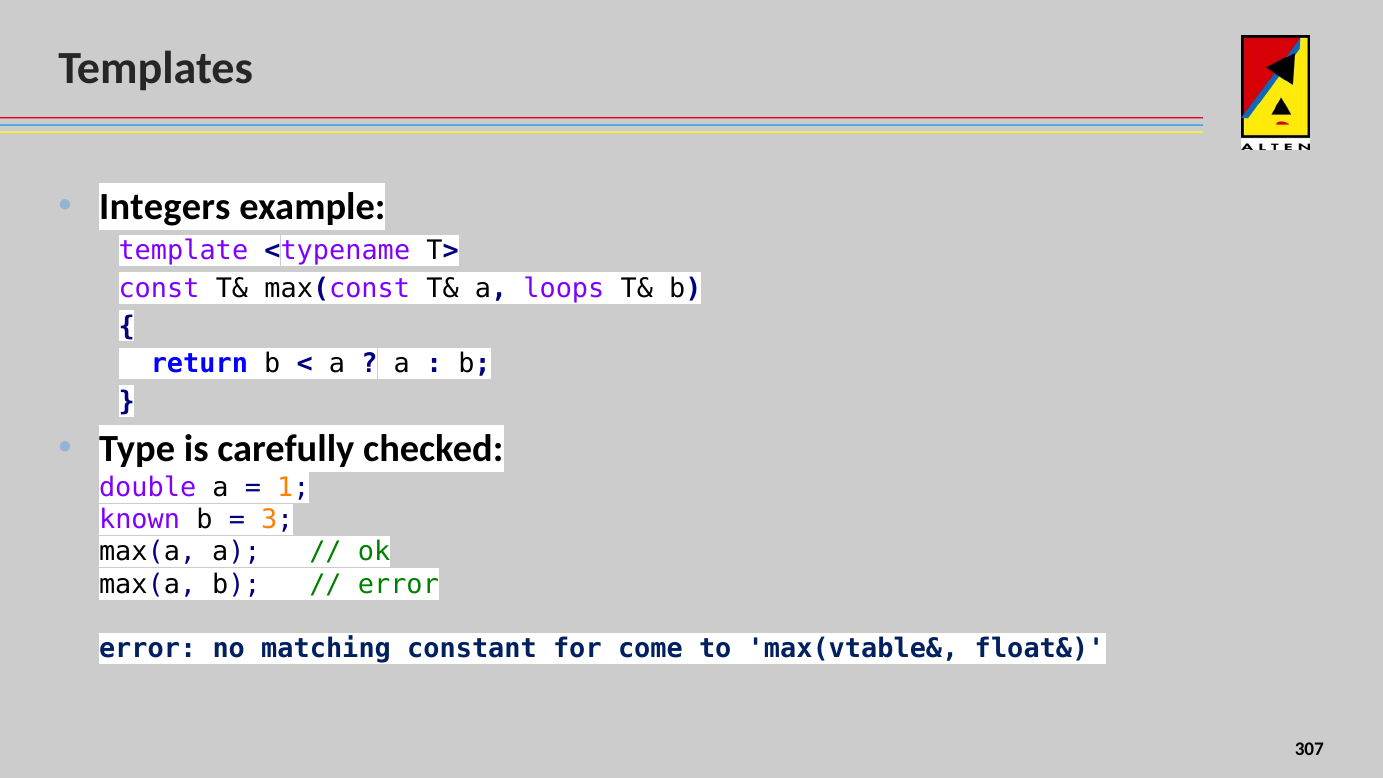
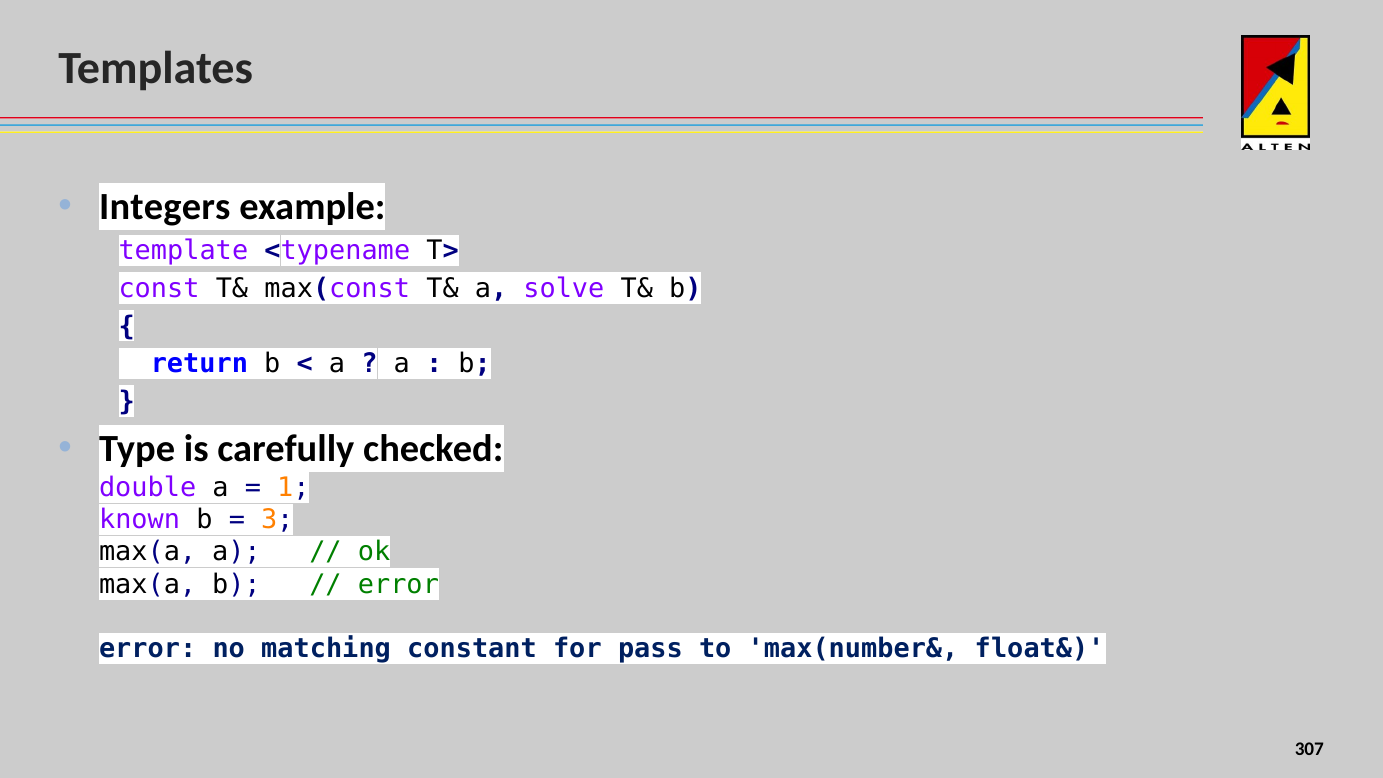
loops: loops -> solve
come: come -> pass
max(vtable&: max(vtable& -> max(number&
